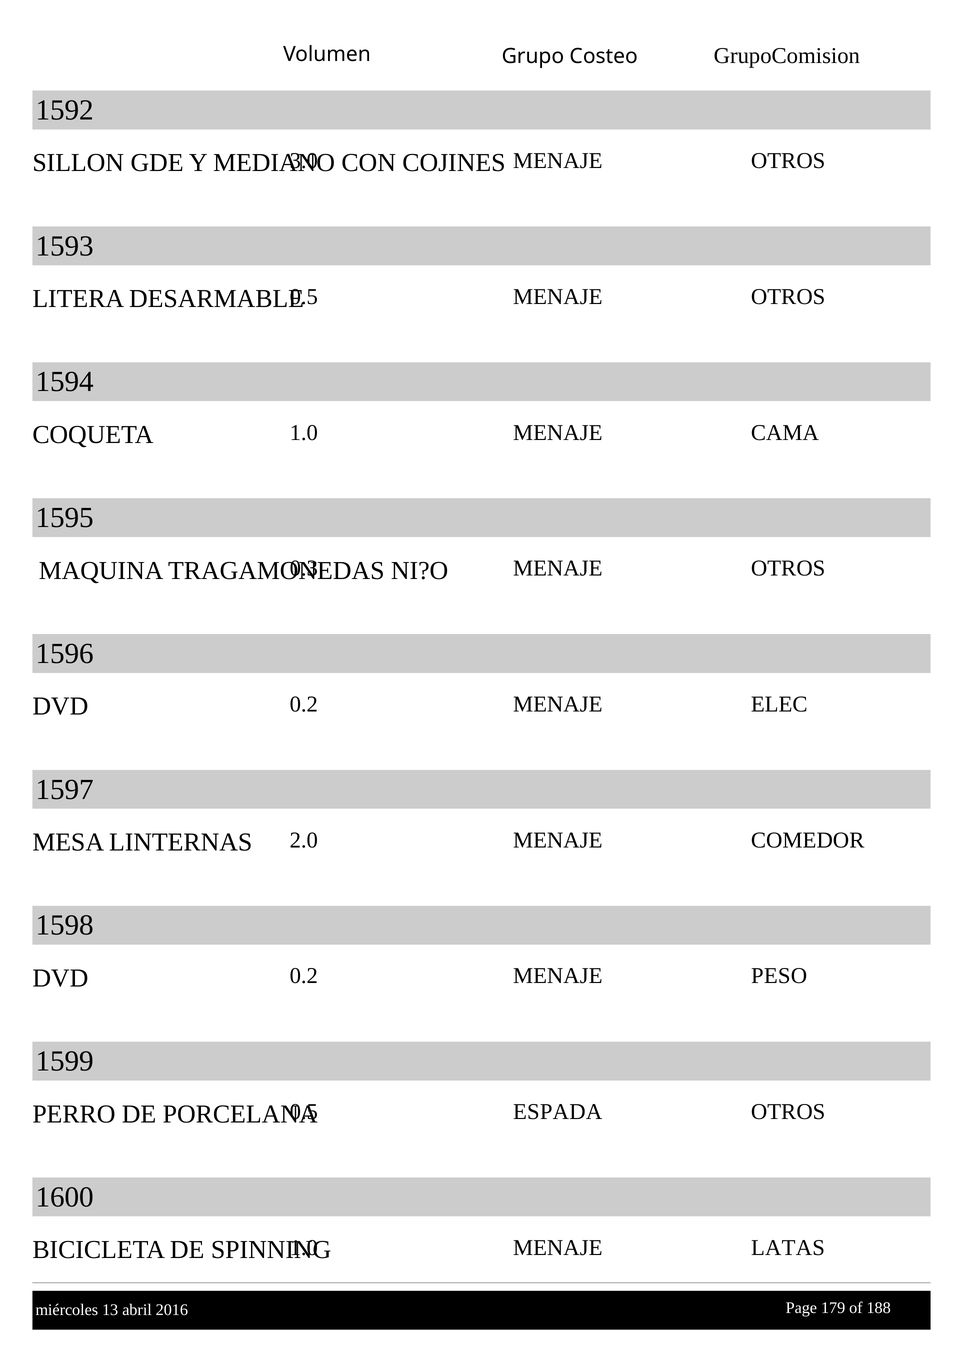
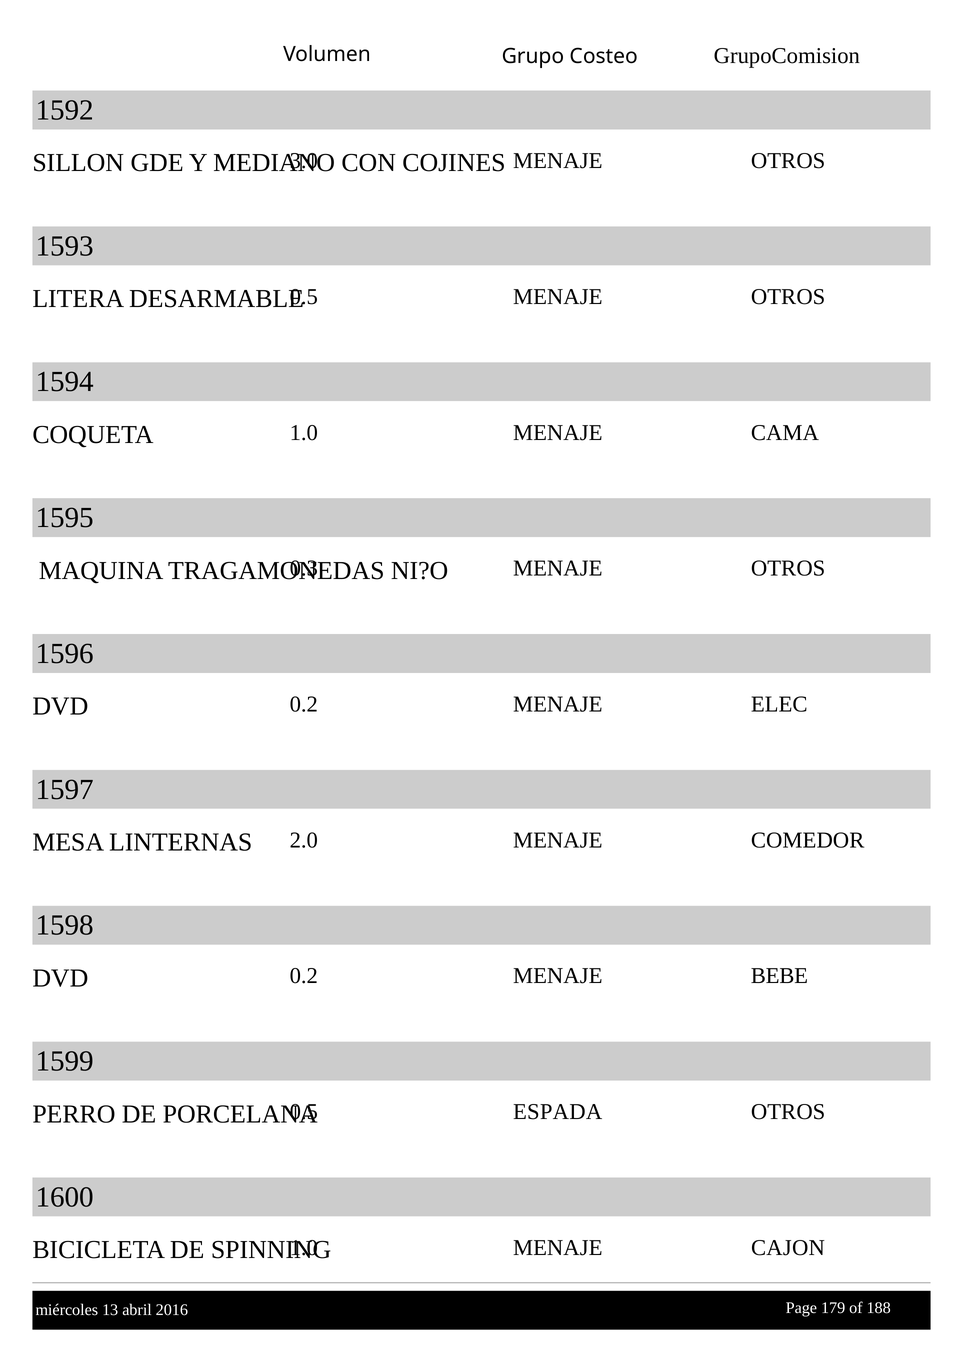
PESO: PESO -> BEBE
LATAS: LATAS -> CAJON
